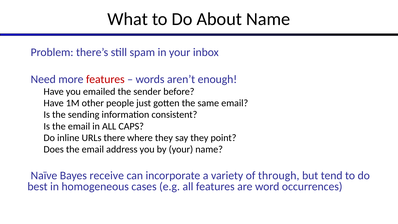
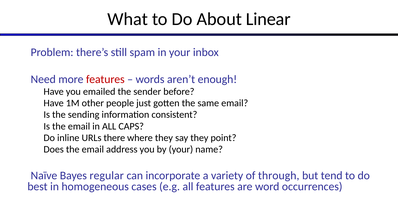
About Name: Name -> Linear
receive: receive -> regular
